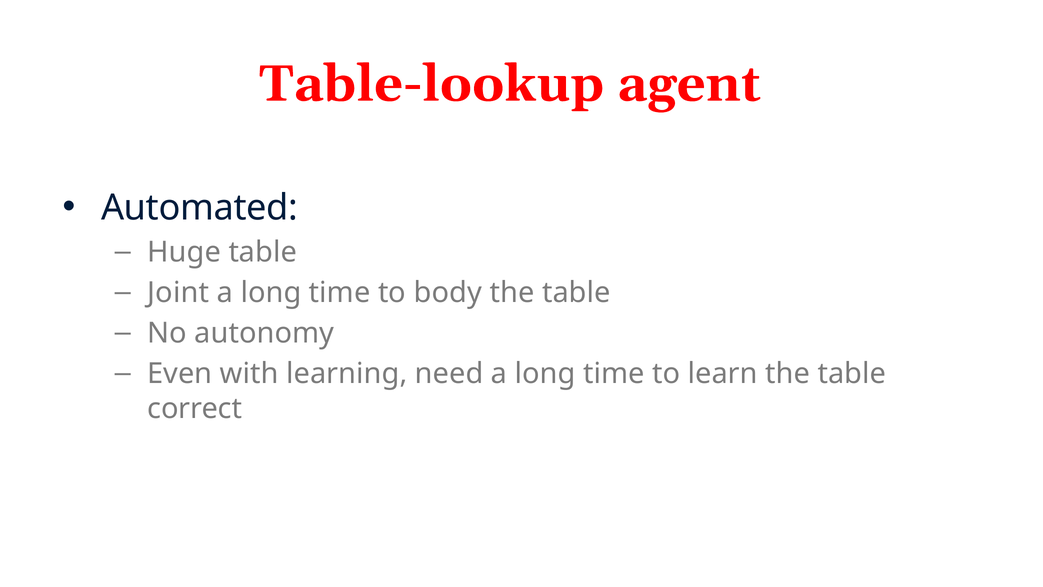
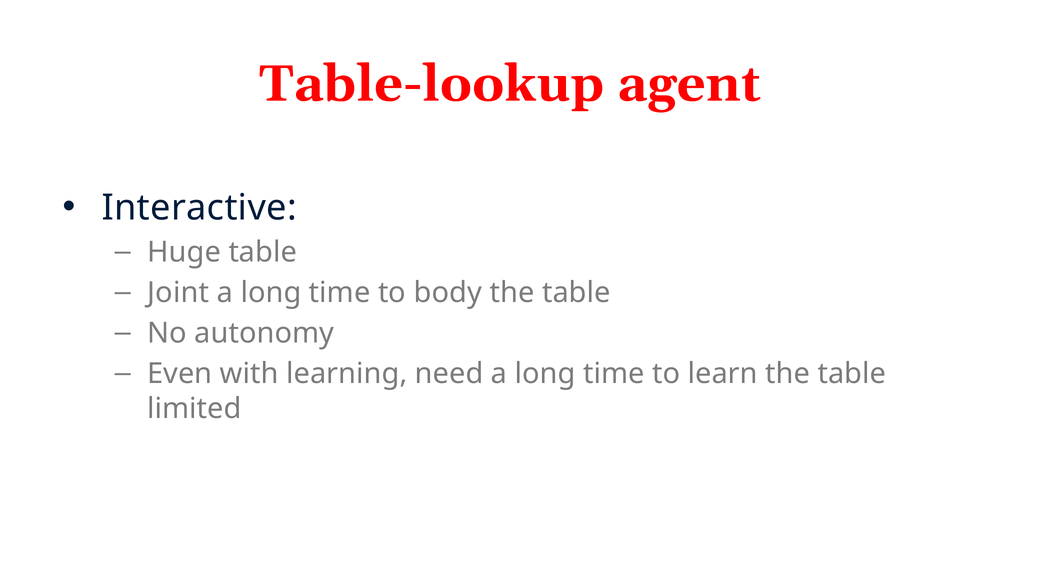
Automated: Automated -> Interactive
correct: correct -> limited
